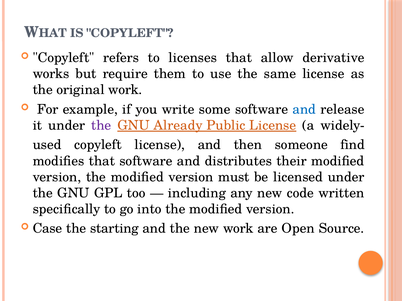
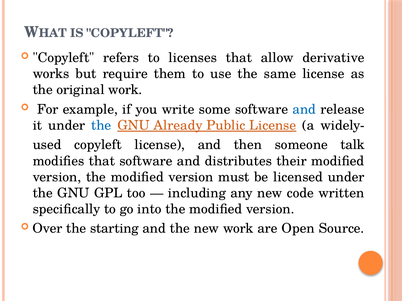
the at (101, 126) colour: purple -> blue
find: find -> talk
Case: Case -> Over
